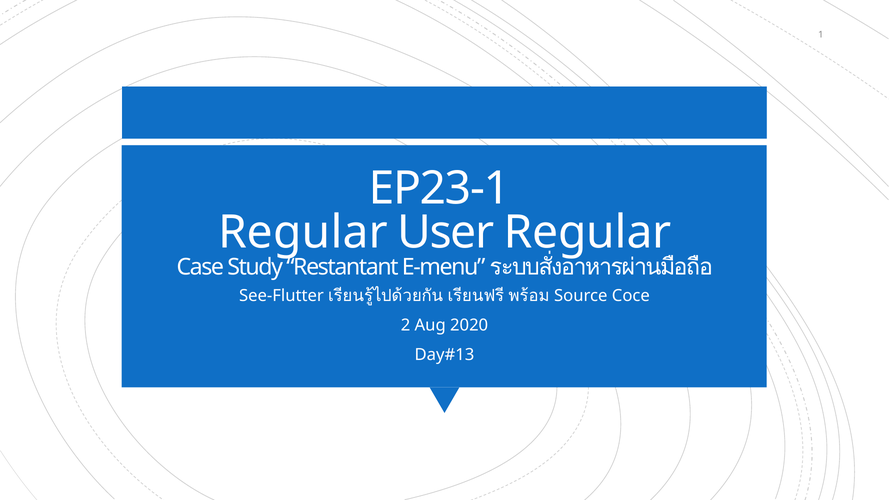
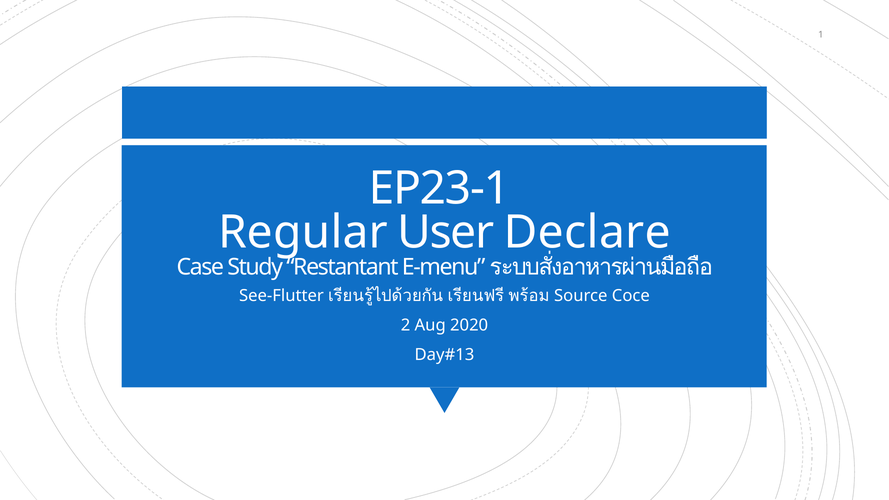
User Regular: Regular -> Declare
